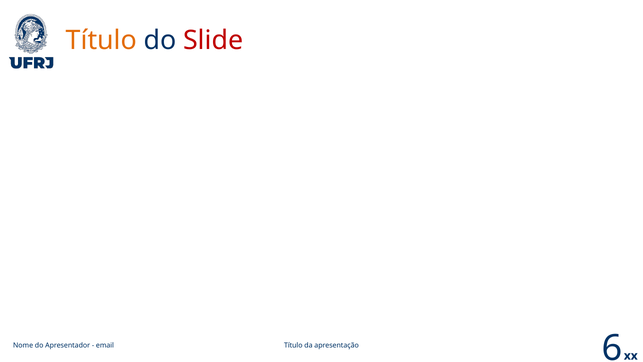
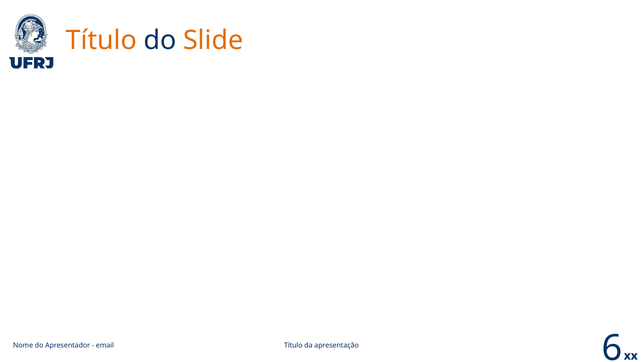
Slide colour: red -> orange
